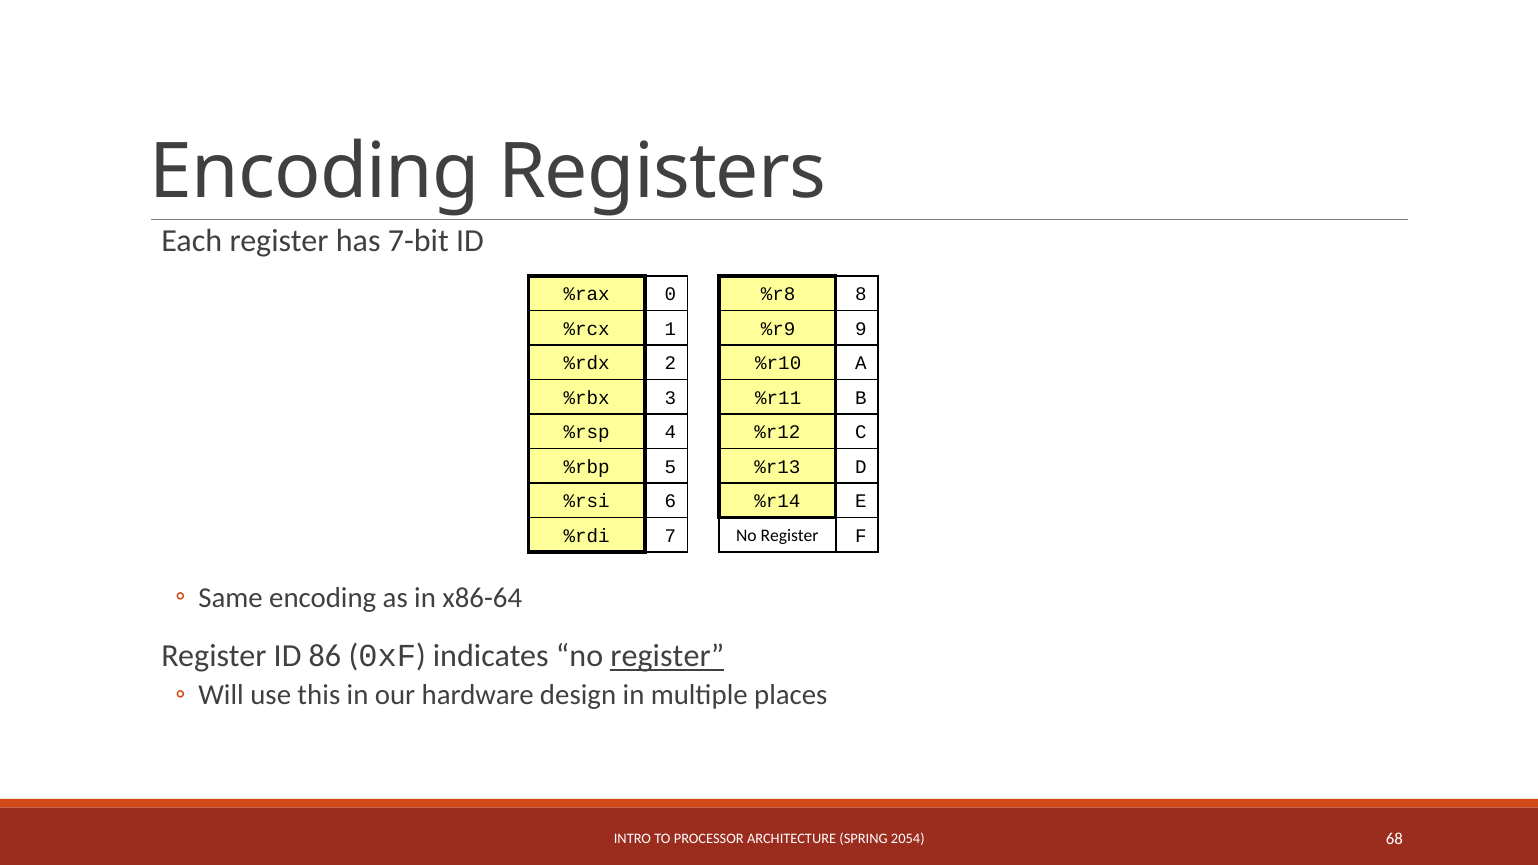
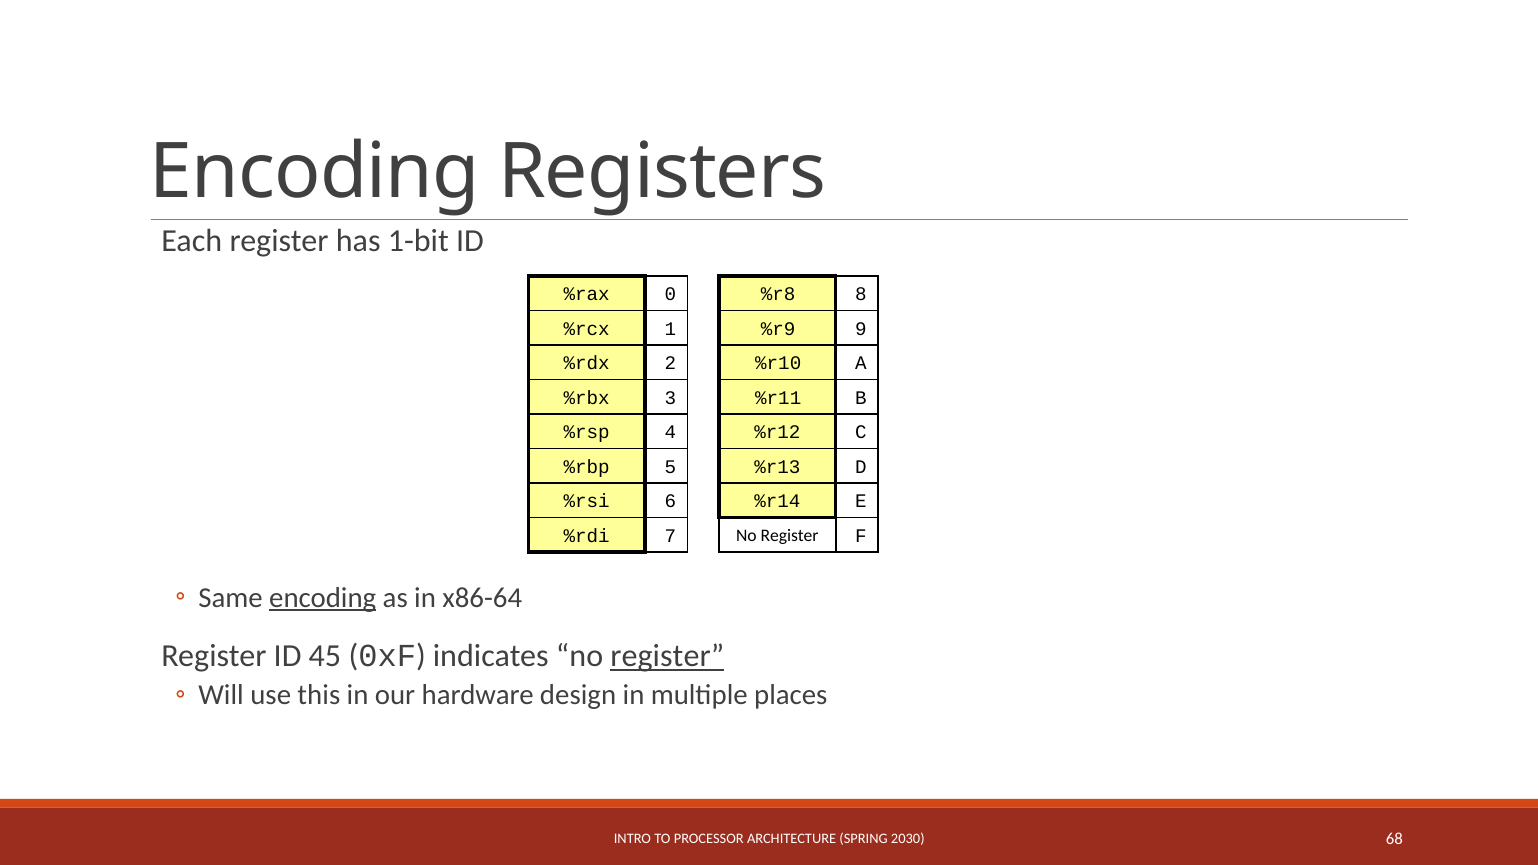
7-bit: 7-bit -> 1-bit
encoding at (323, 598) underline: none -> present
86: 86 -> 45
2054: 2054 -> 2030
